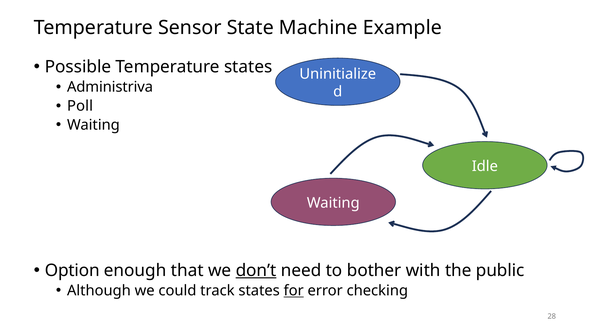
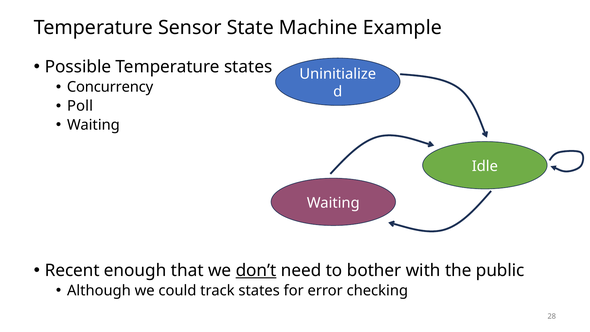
Administriva: Administriva -> Concurrency
Option: Option -> Recent
for underline: present -> none
